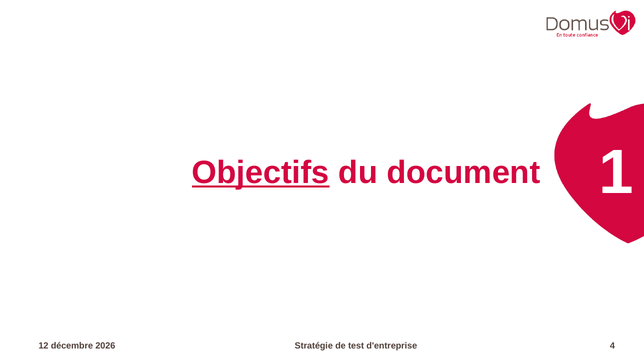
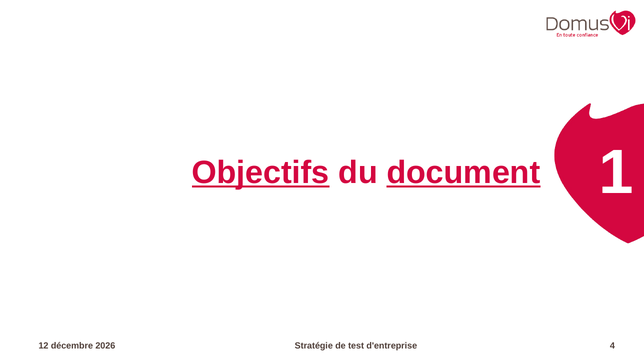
document underline: none -> present
